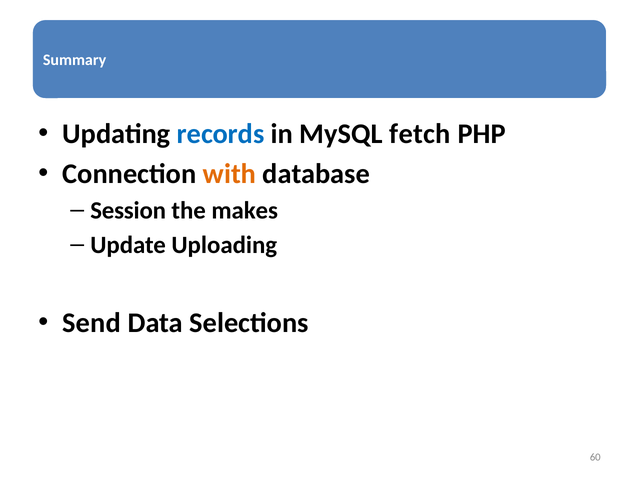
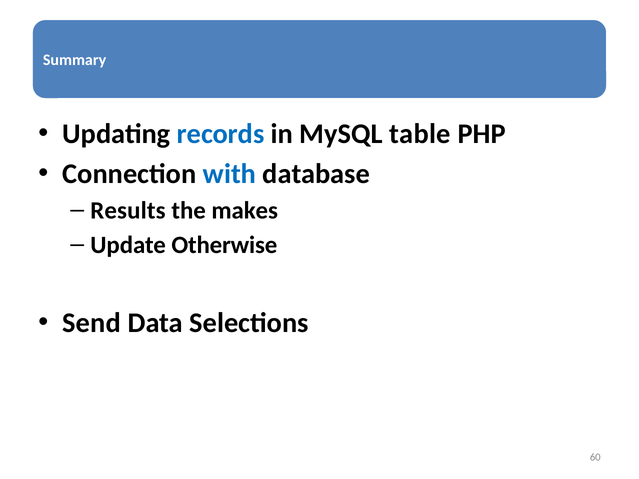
fetch: fetch -> table
with colour: orange -> blue
Session: Session -> Results
Uploading: Uploading -> Otherwise
